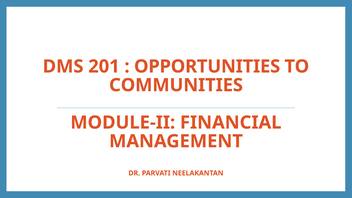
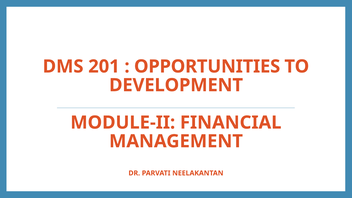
COMMUNITIES: COMMUNITIES -> DEVELOPMENT
